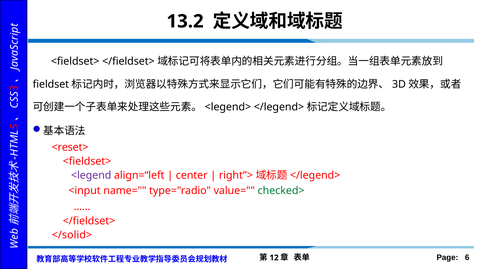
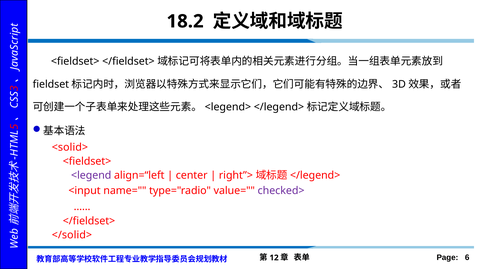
13.2: 13.2 -> 18.2
<reset>: <reset> -> <solid>
checked> colour: green -> purple
